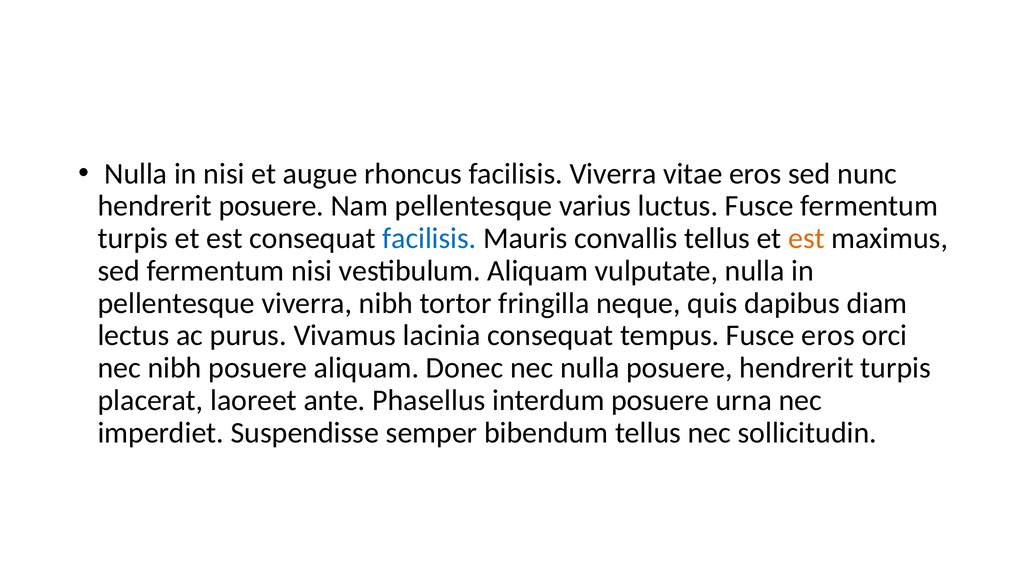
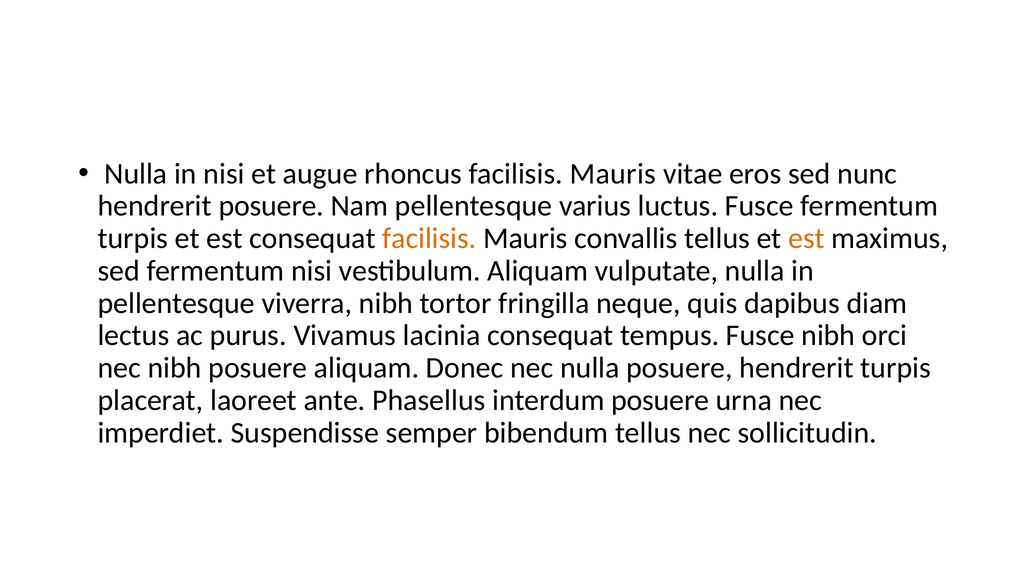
rhoncus facilisis Viverra: Viverra -> Mauris
facilisis at (429, 239) colour: blue -> orange
Fusce eros: eros -> nibh
